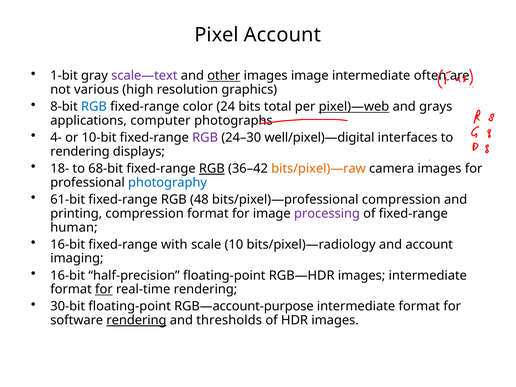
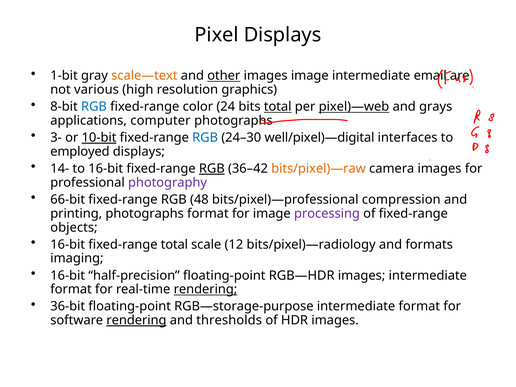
Pixel Account: Account -> Displays
scale—text colour: purple -> orange
often: often -> email
total at (278, 107) underline: none -> present
4-: 4- -> 3-
10-bit underline: none -> present
RGB at (205, 138) colour: purple -> blue
rendering at (80, 152): rendering -> employed
18-: 18- -> 14-
to 68-bit: 68-bit -> 16-bit
photography colour: blue -> purple
61-bit: 61-bit -> 66-bit
printing compression: compression -> photographs
human: human -> objects
fixed-range with: with -> total
10: 10 -> 12
and account: account -> formats
for at (104, 289) underline: present -> none
rendering at (205, 289) underline: none -> present
30-bit: 30-bit -> 36-bit
RGB—account-purpose: RGB—account-purpose -> RGB—storage-purpose
